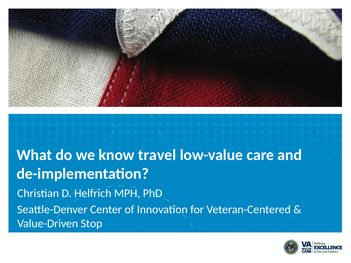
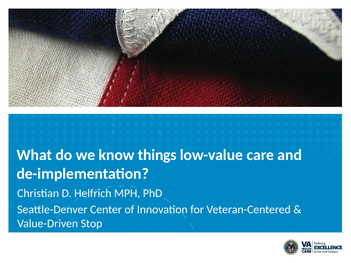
travel: travel -> things
